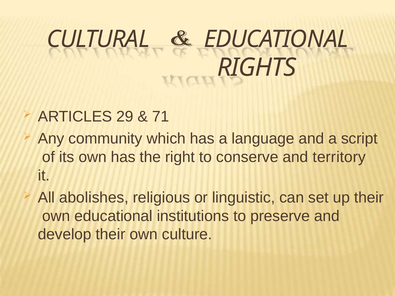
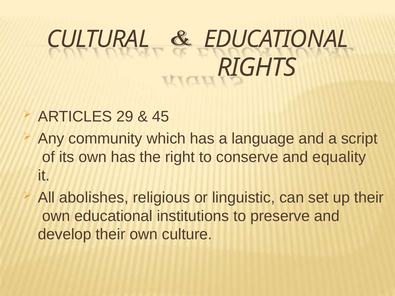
71: 71 -> 45
territory: territory -> equality
